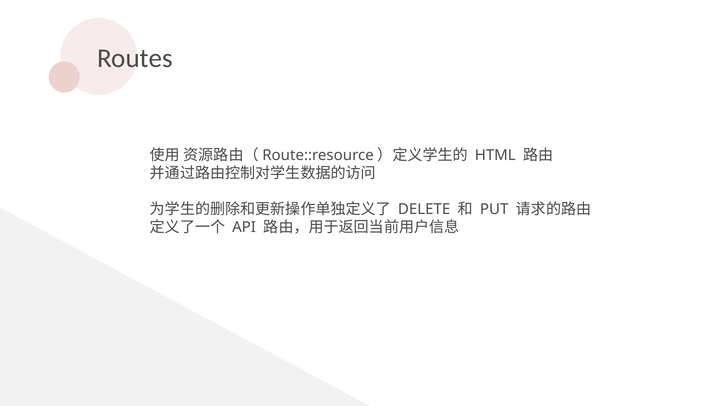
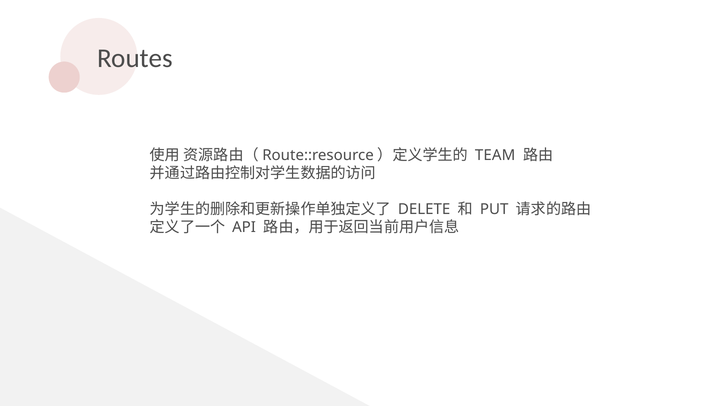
HTML: HTML -> TEAM
